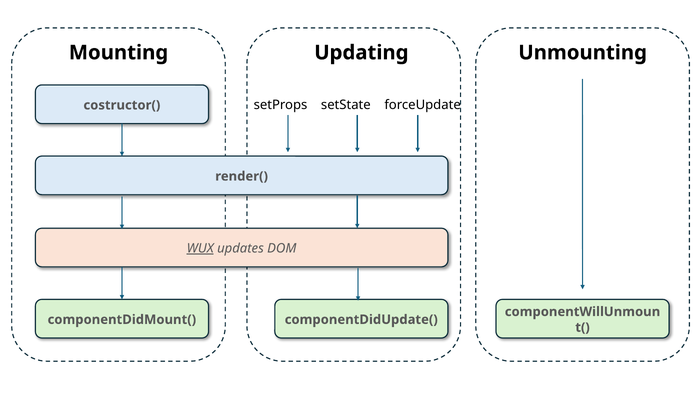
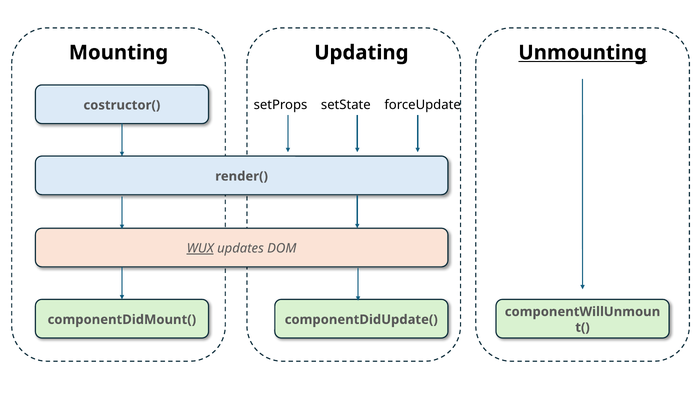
Unmounting underline: none -> present
